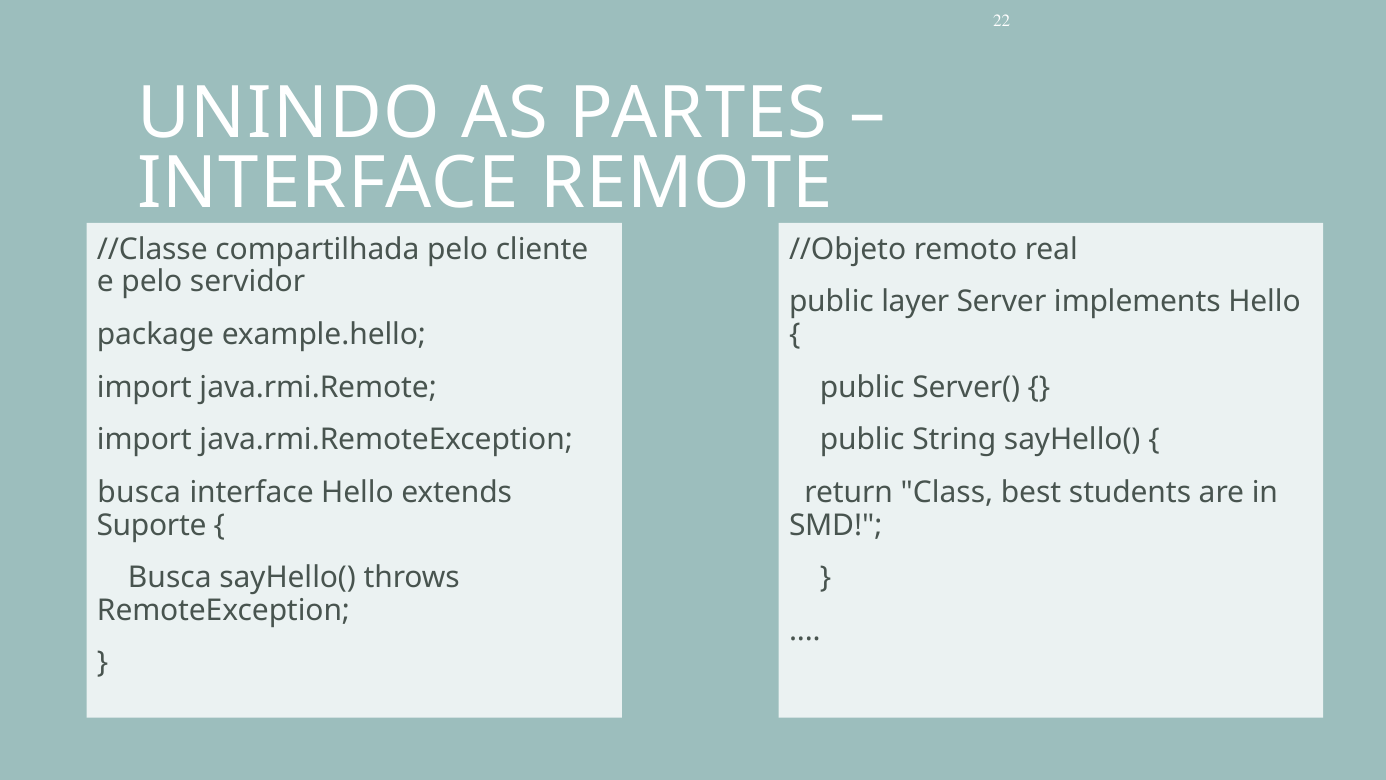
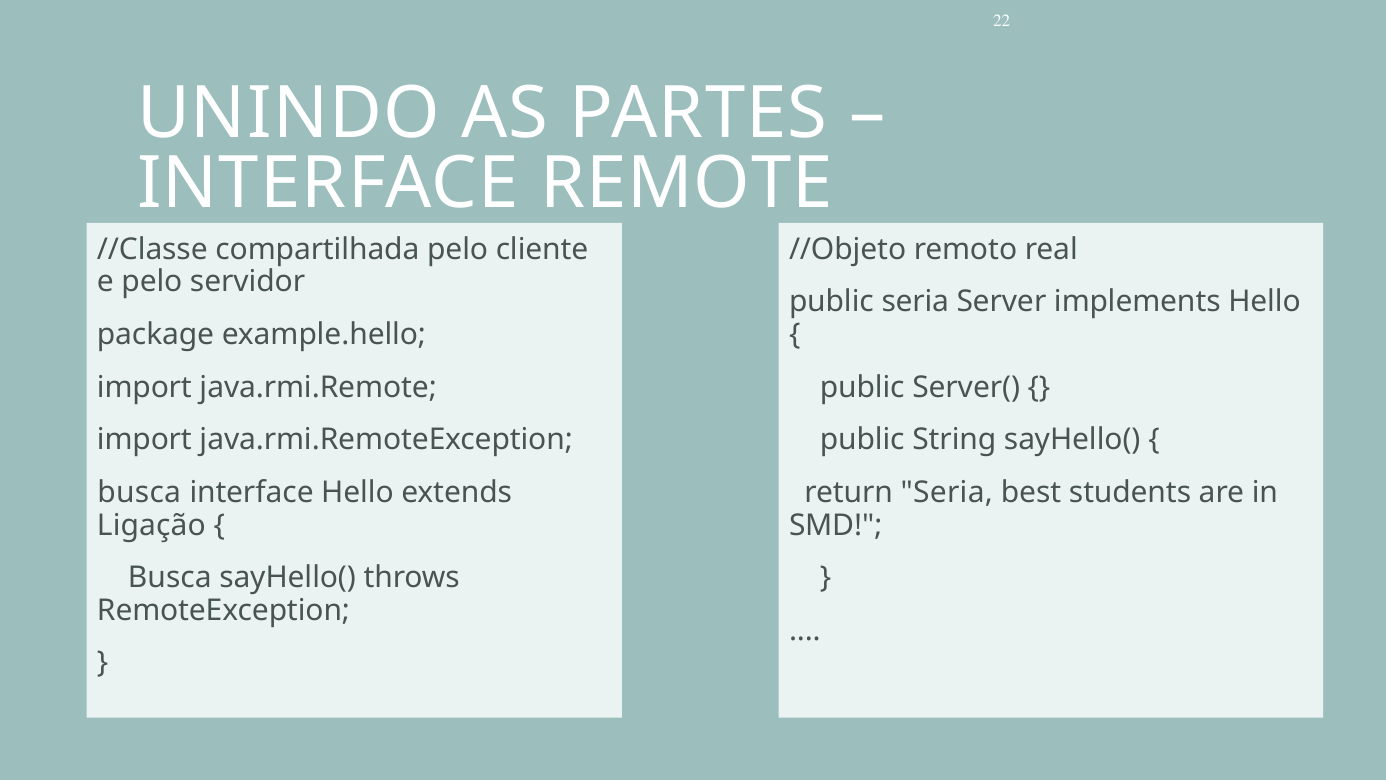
public layer: layer -> seria
return Class: Class -> Seria
Suporte: Suporte -> Ligação
